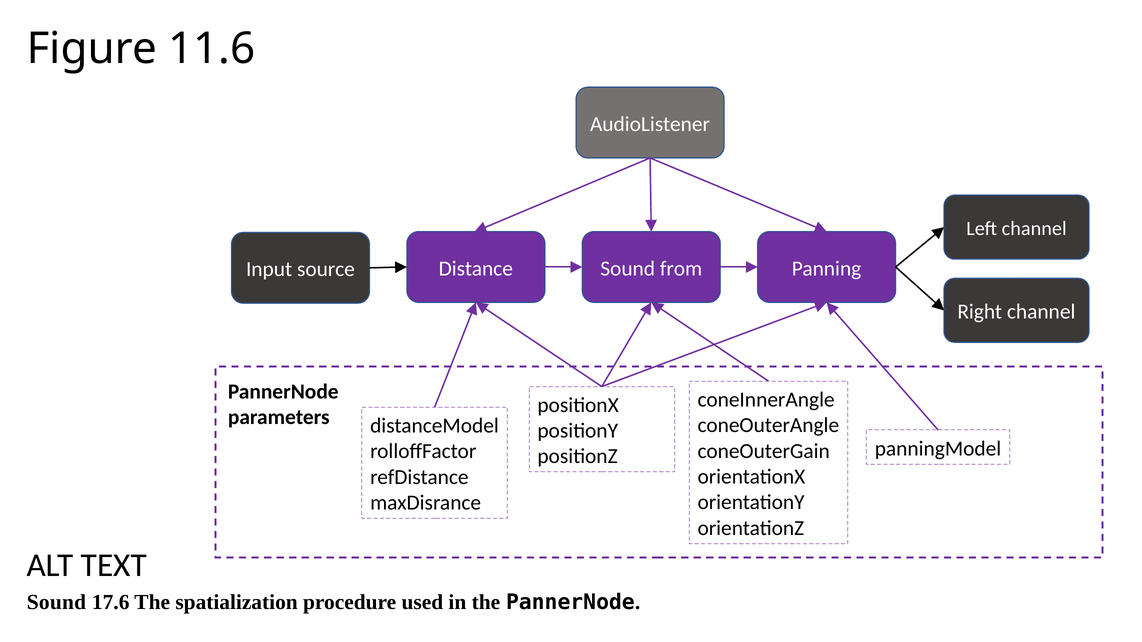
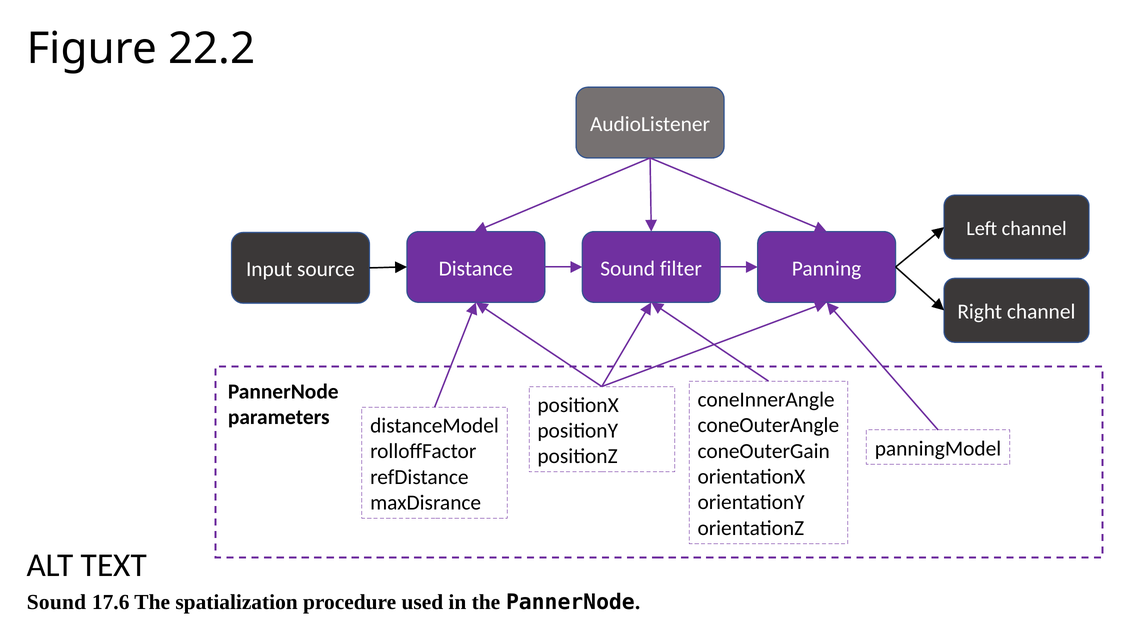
11.6: 11.6 -> 22.2
from: from -> filter
